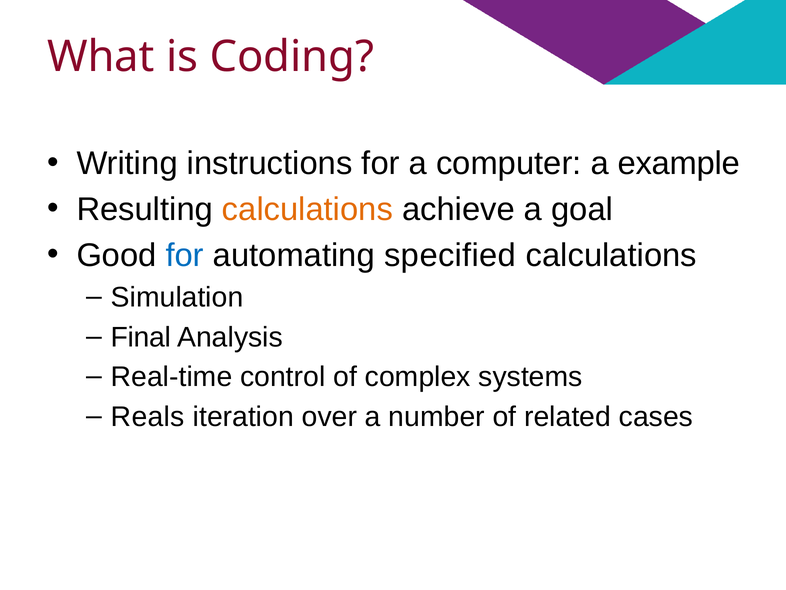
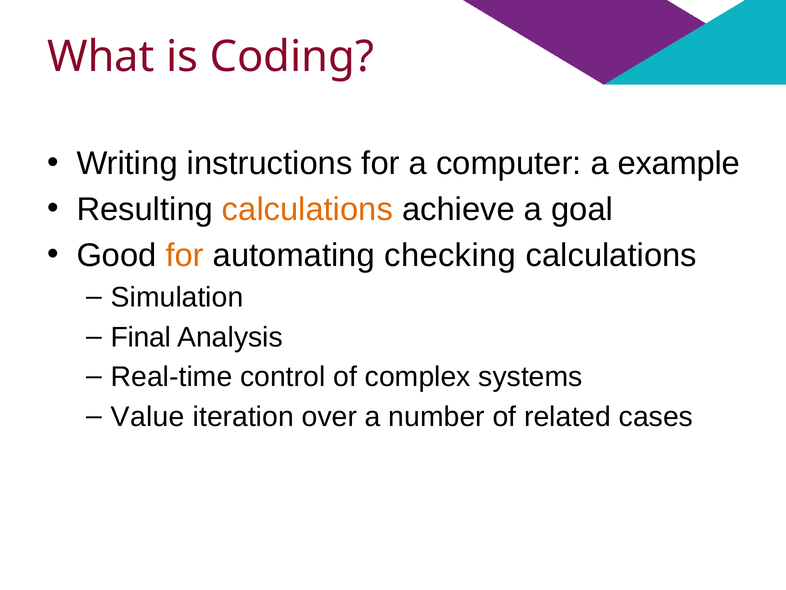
for at (185, 255) colour: blue -> orange
specified: specified -> checking
Reals: Reals -> Value
